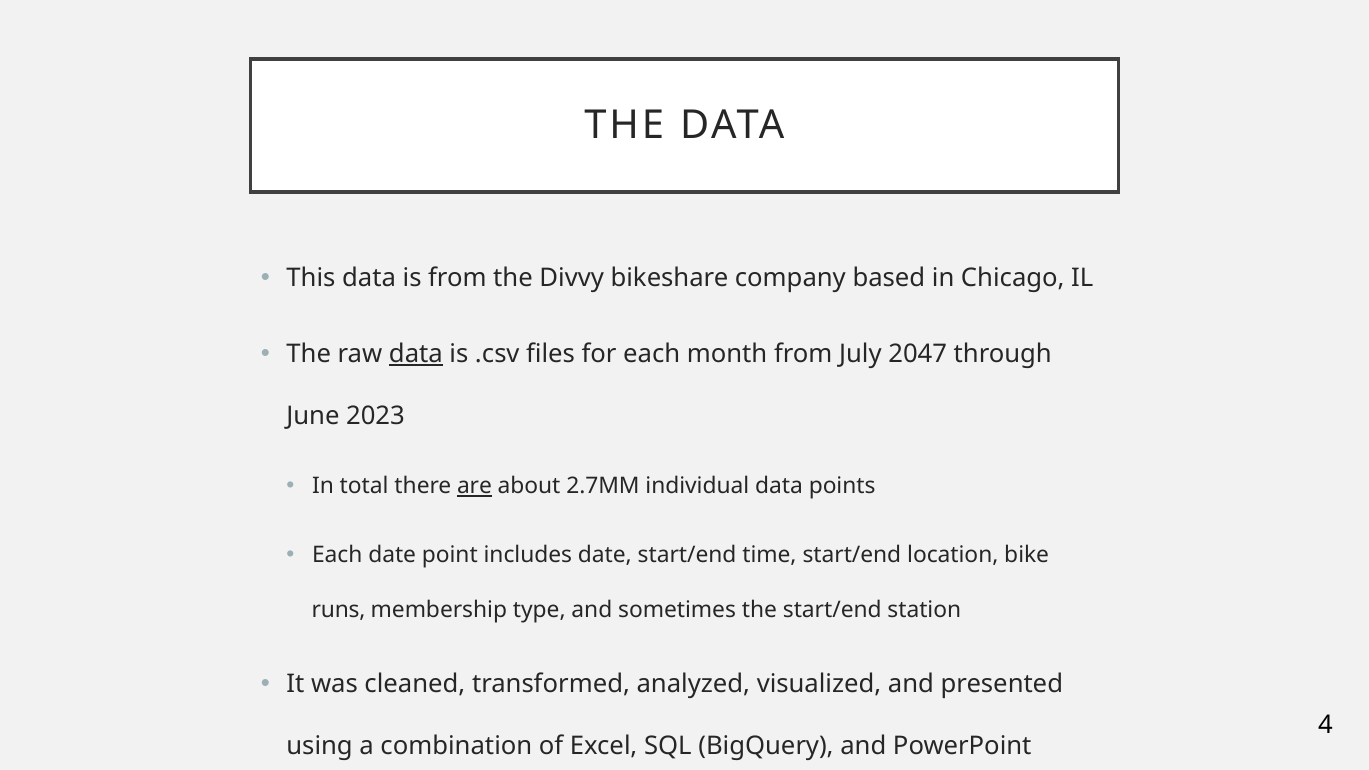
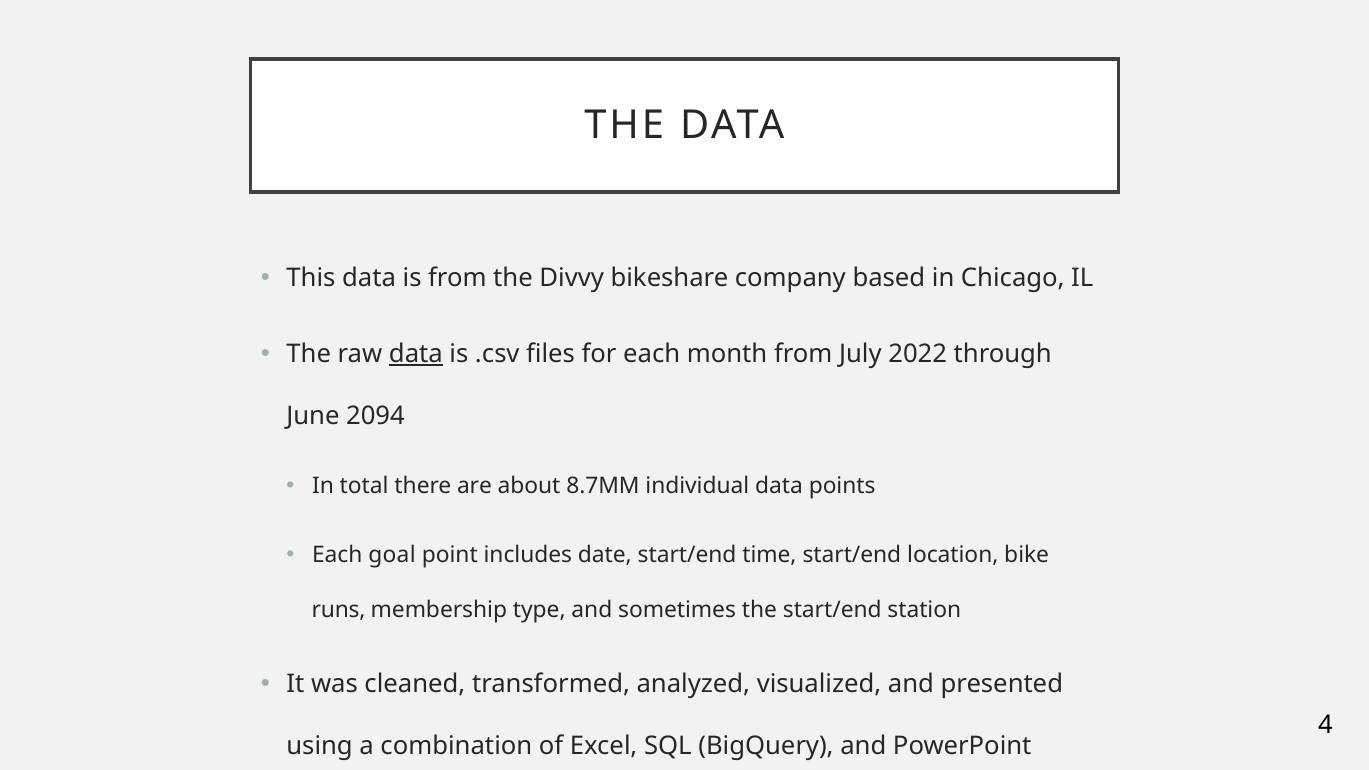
2047: 2047 -> 2022
2023: 2023 -> 2094
are underline: present -> none
2.7MM: 2.7MM -> 8.7MM
Each date: date -> goal
